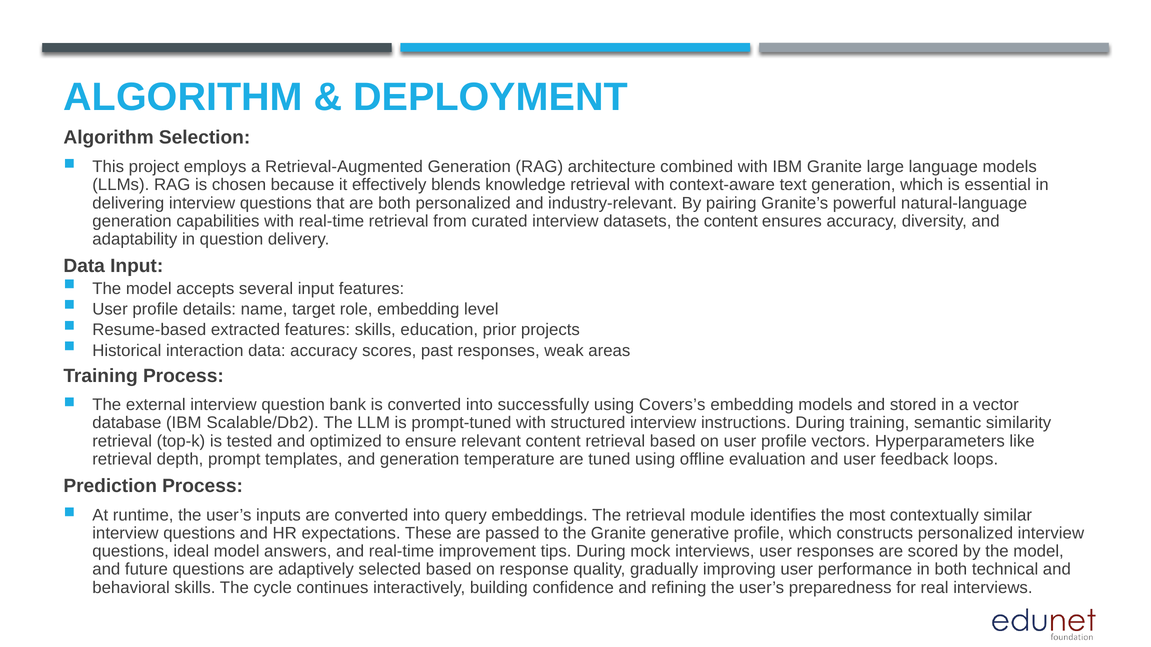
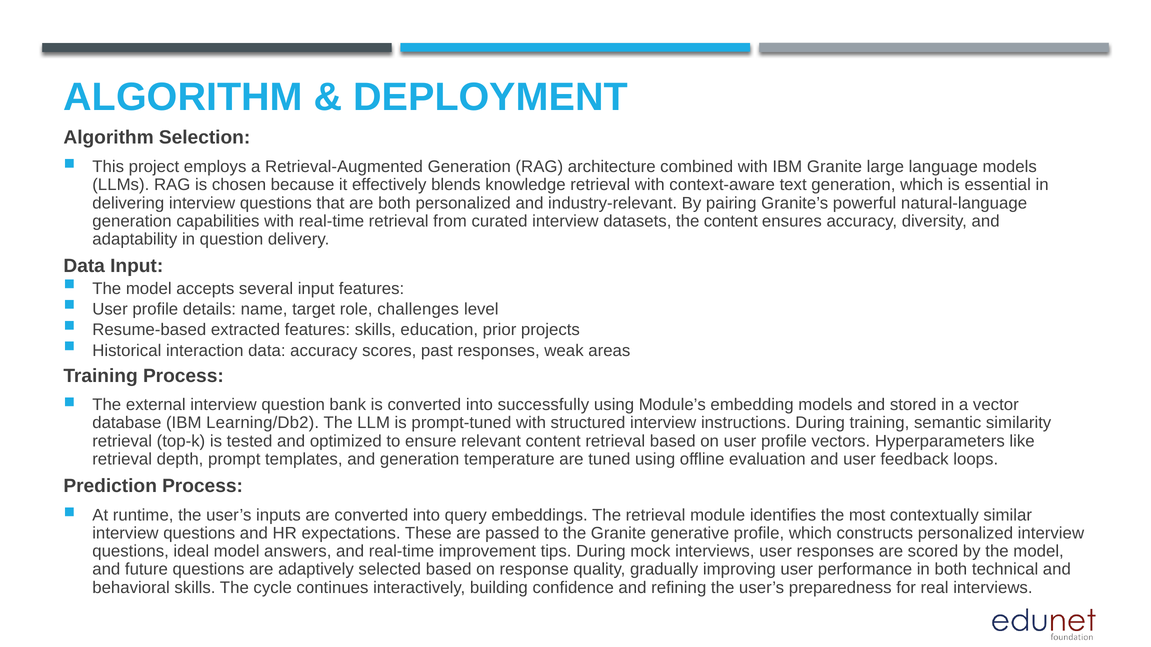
role embedding: embedding -> challenges
Covers’s: Covers’s -> Module’s
Scalable/Db2: Scalable/Db2 -> Learning/Db2
